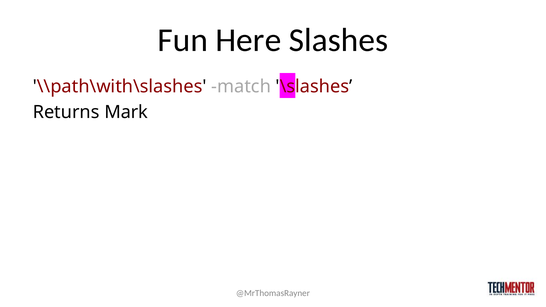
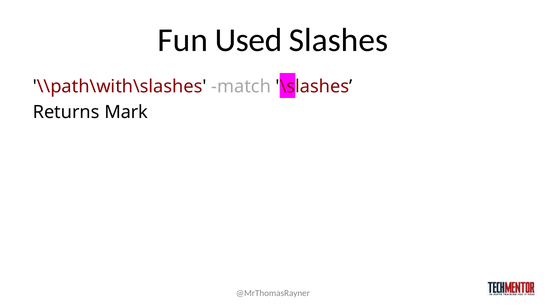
Here: Here -> Used
